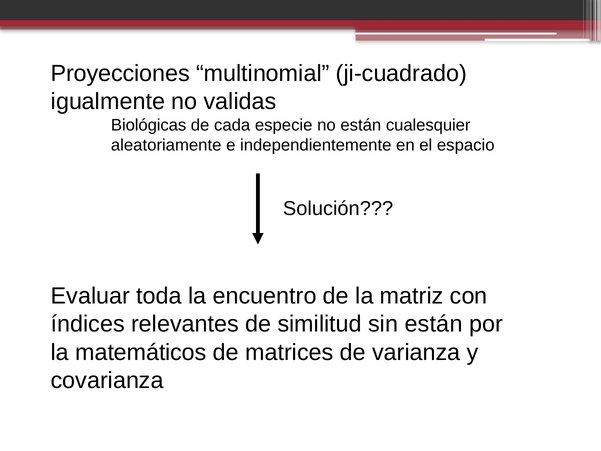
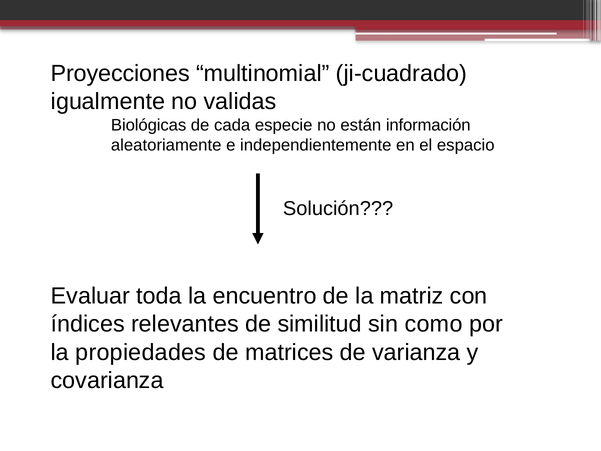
cualesquier: cualesquier -> información
sin están: están -> como
matemáticos: matemáticos -> propiedades
